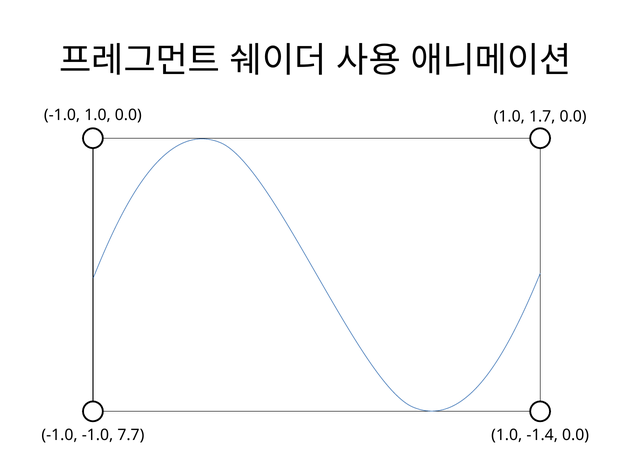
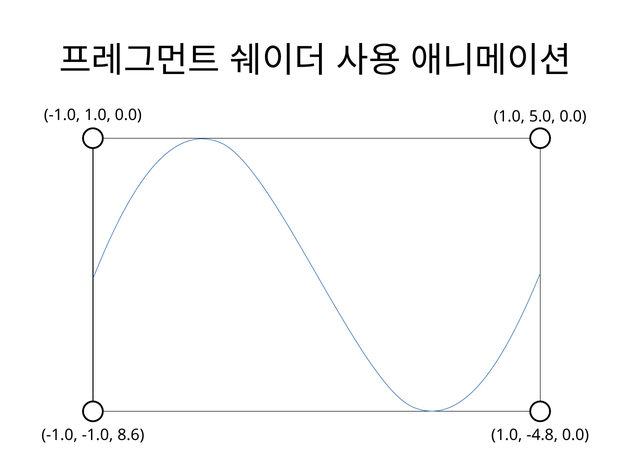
1.7: 1.7 -> 5.0
7.7: 7.7 -> 8.6
-1.4: -1.4 -> -4.8
